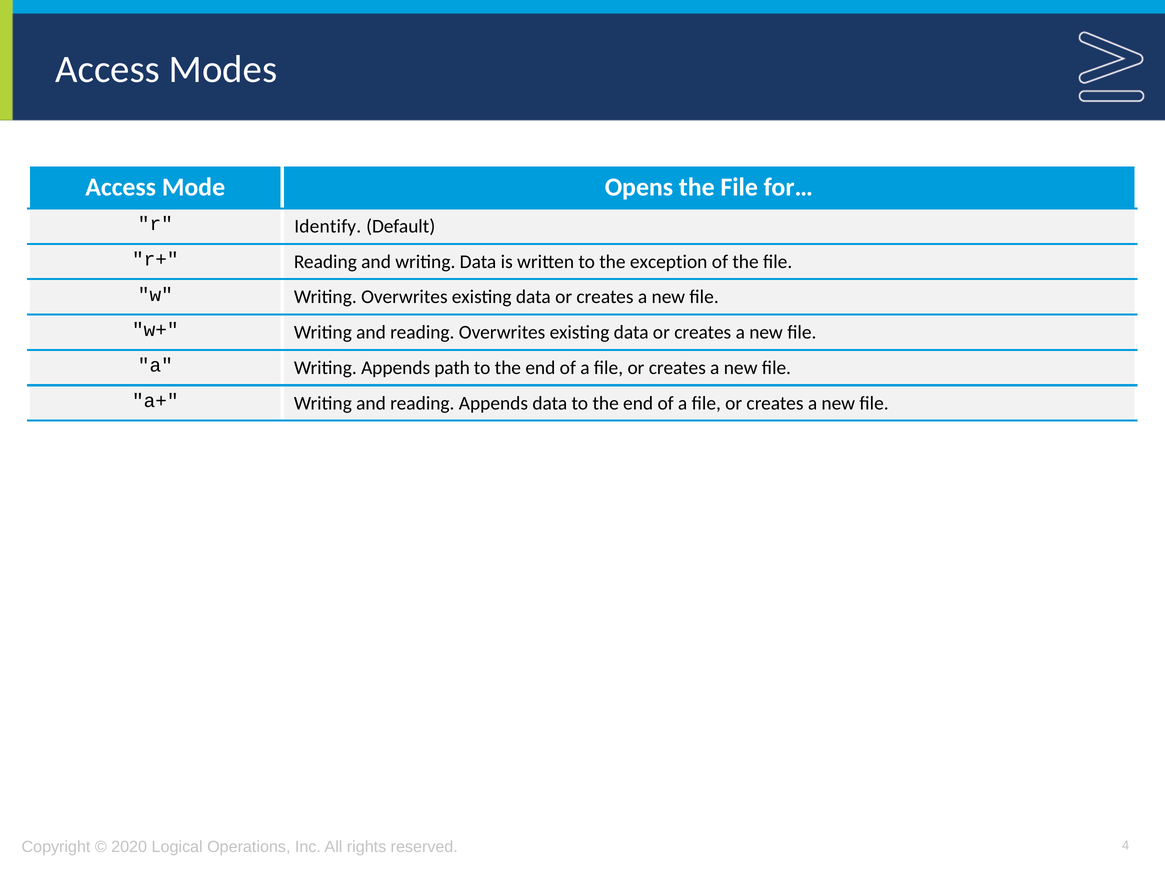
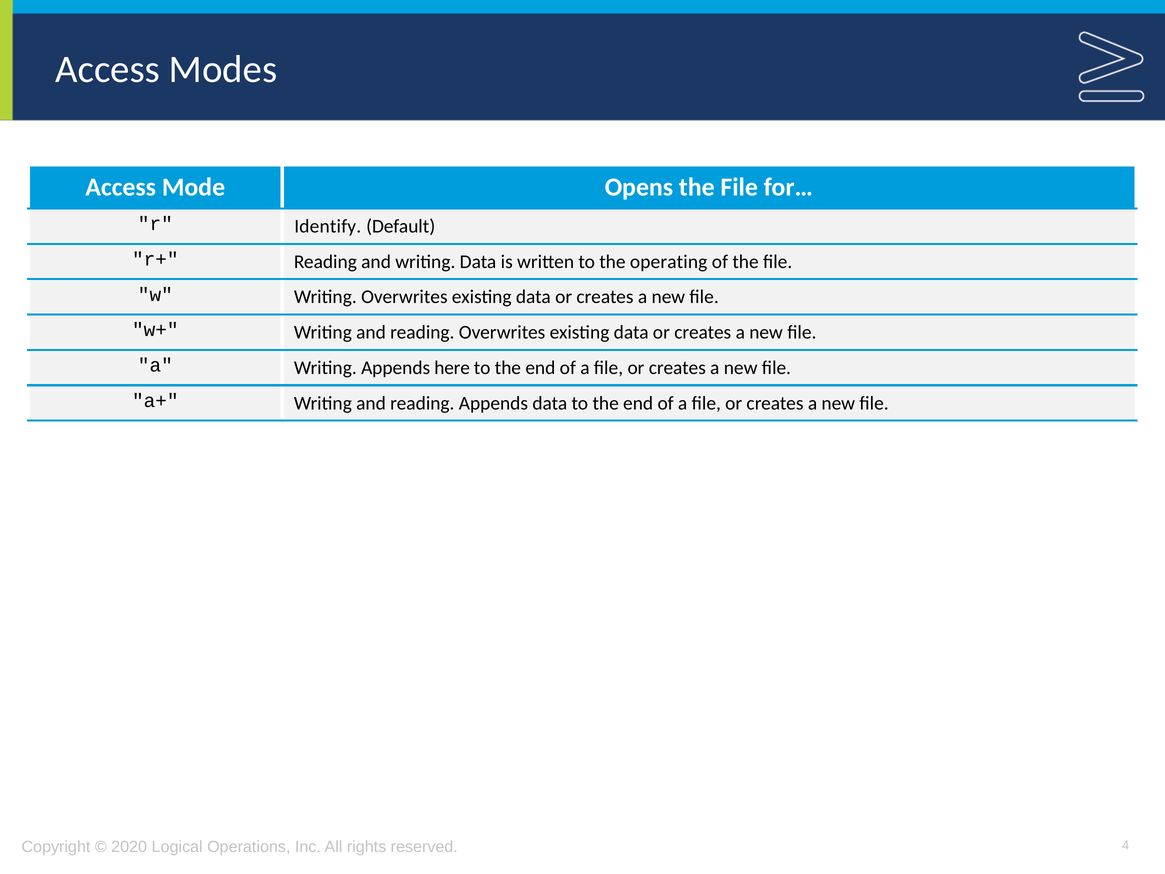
exception: exception -> operating
path: path -> here
